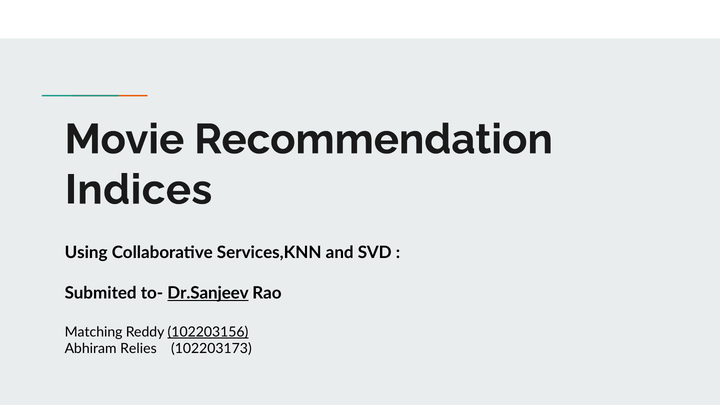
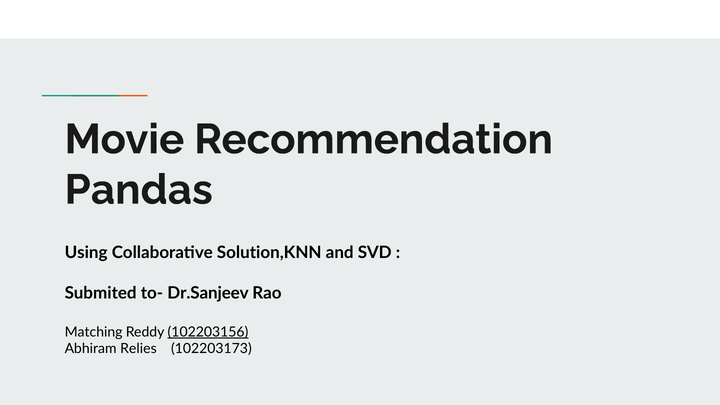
Indices: Indices -> Pandas
Services,KNN: Services,KNN -> Solution,KNN
Dr.Sanjeev underline: present -> none
